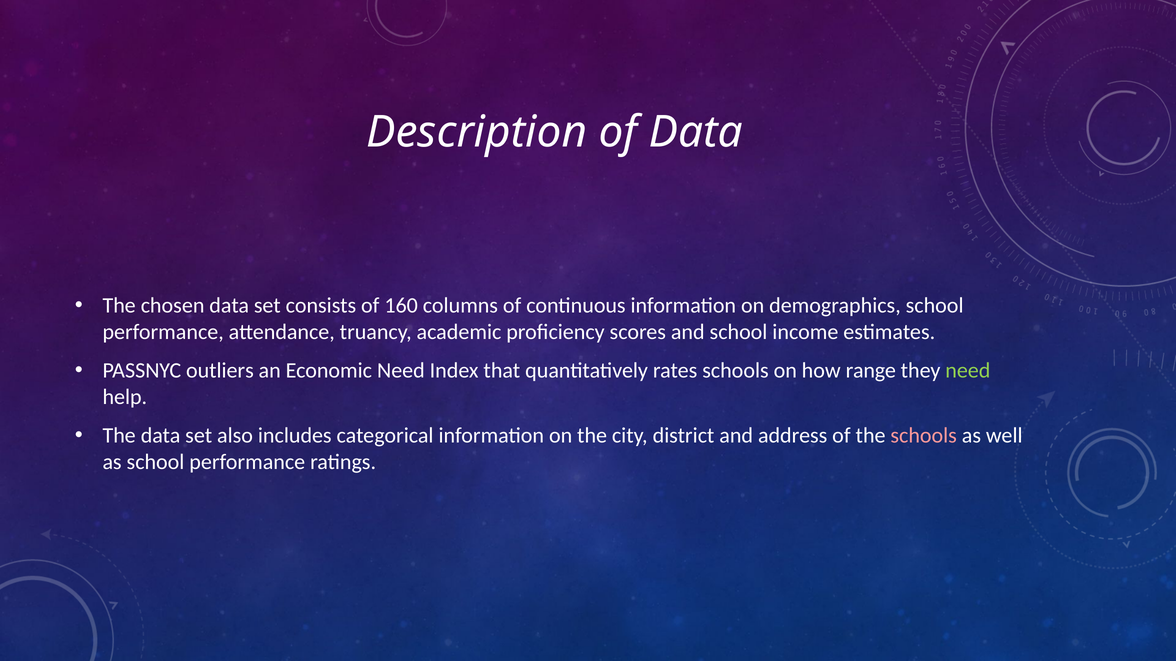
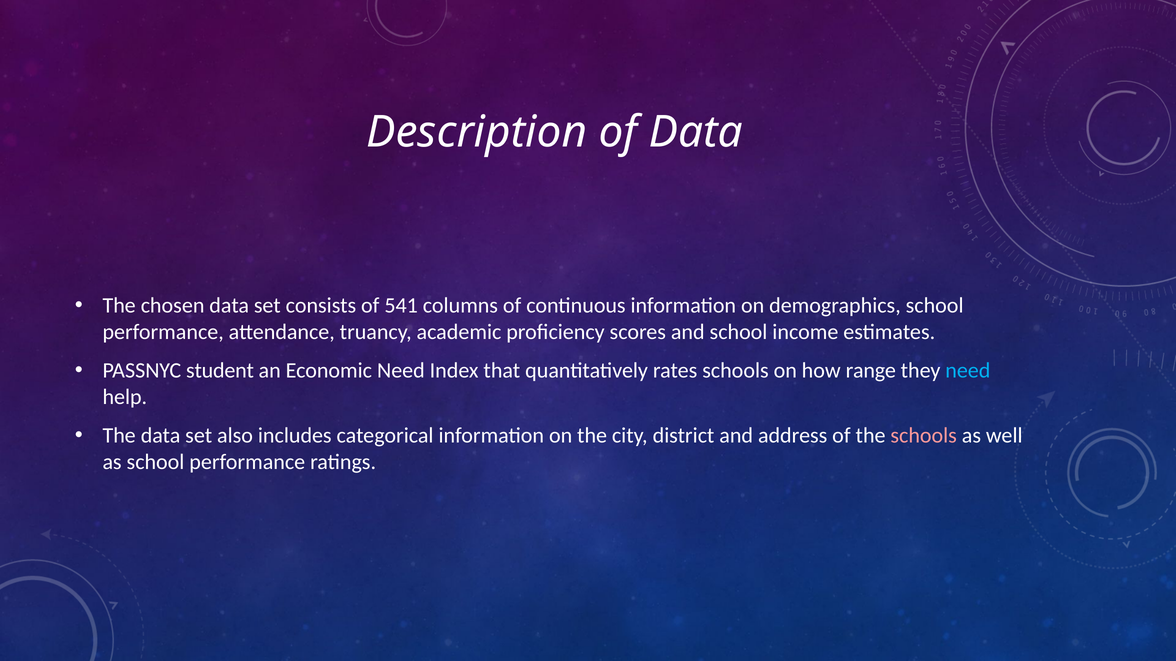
160: 160 -> 541
outliers: outliers -> student
need at (968, 371) colour: light green -> light blue
